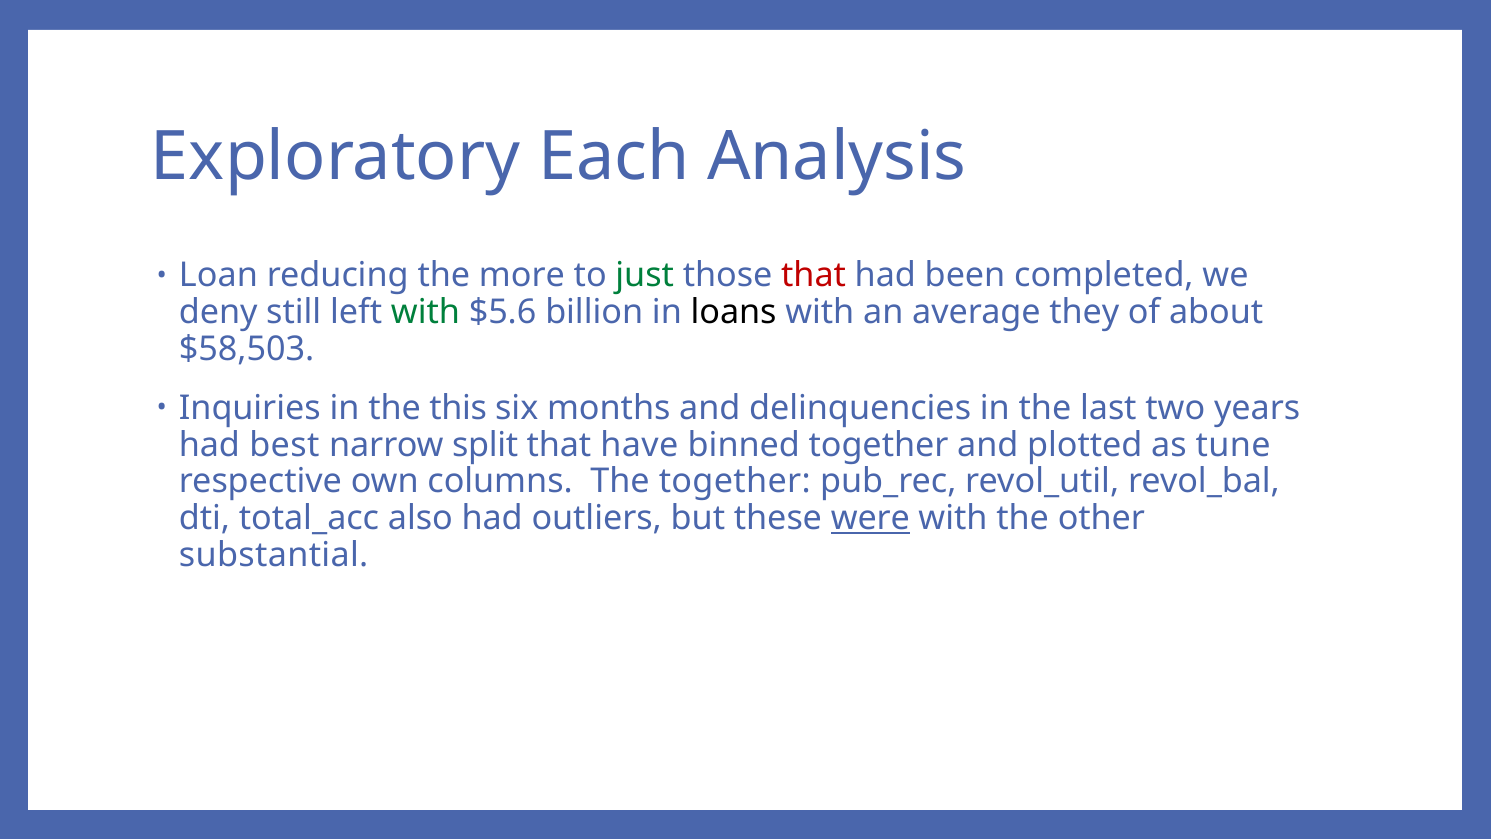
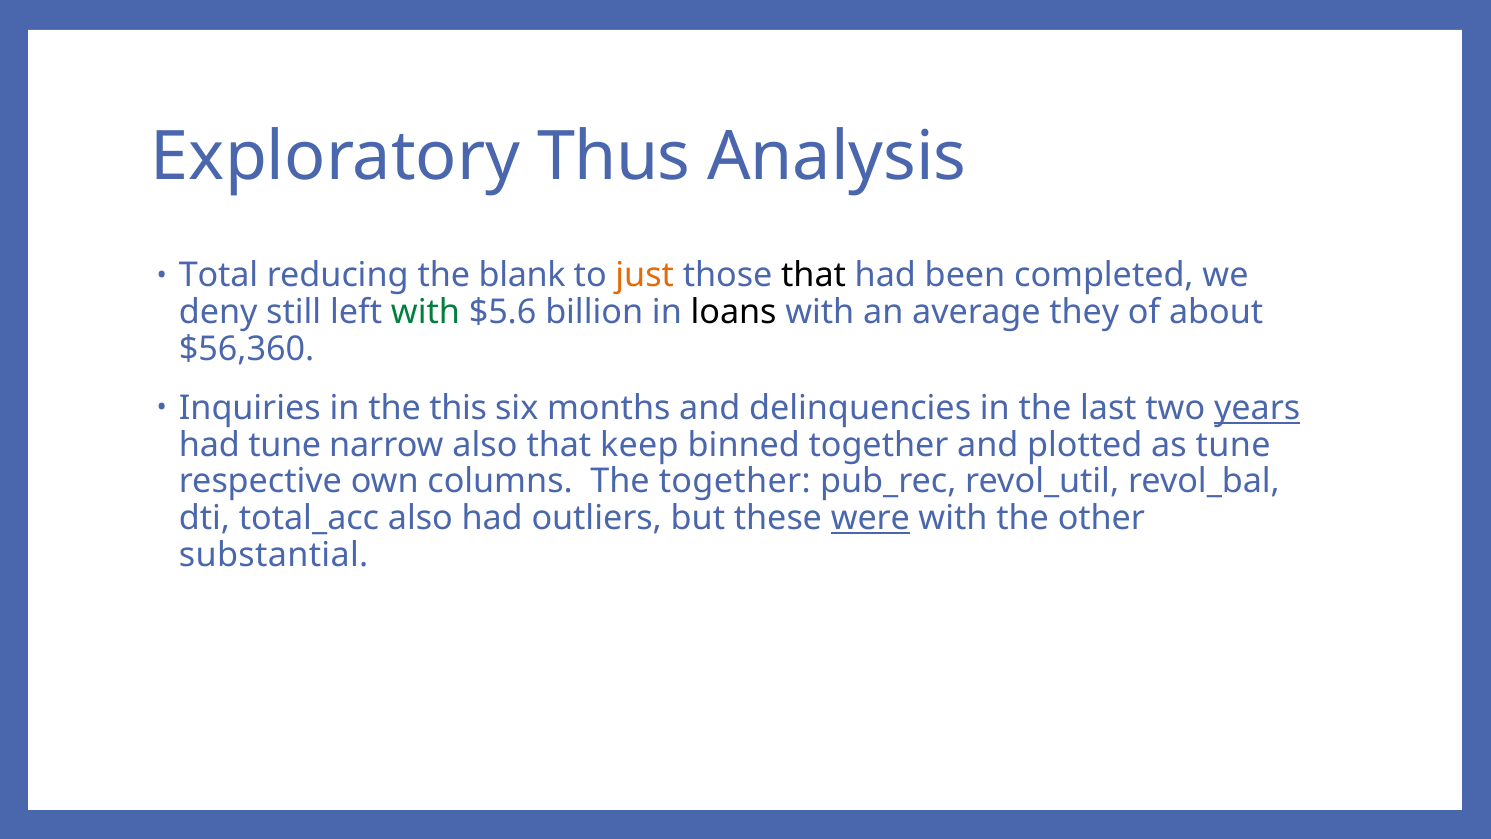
Each: Each -> Thus
Loan: Loan -> Total
more: more -> blank
just colour: green -> orange
that at (814, 275) colour: red -> black
$58,503: $58,503 -> $56,360
years underline: none -> present
had best: best -> tune
narrow split: split -> also
have: have -> keep
